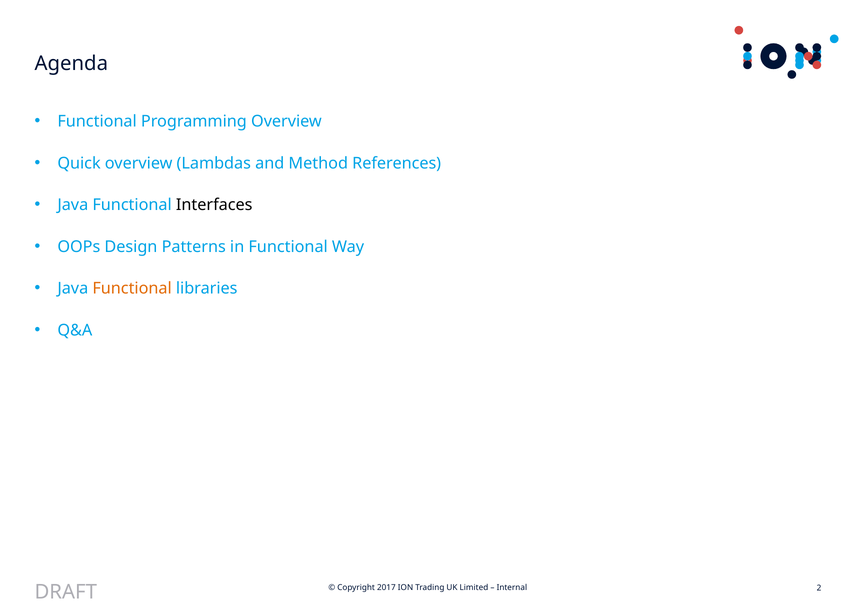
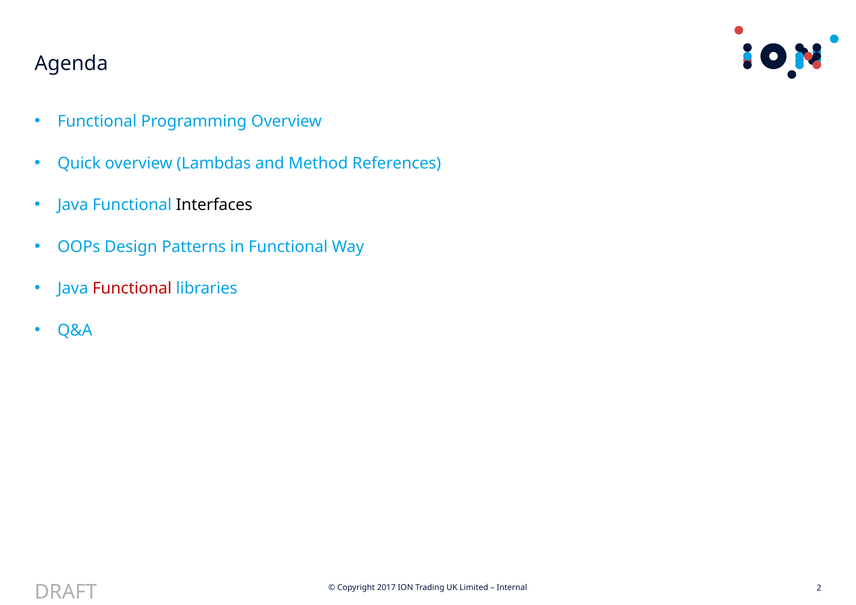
Functional at (132, 289) colour: orange -> red
